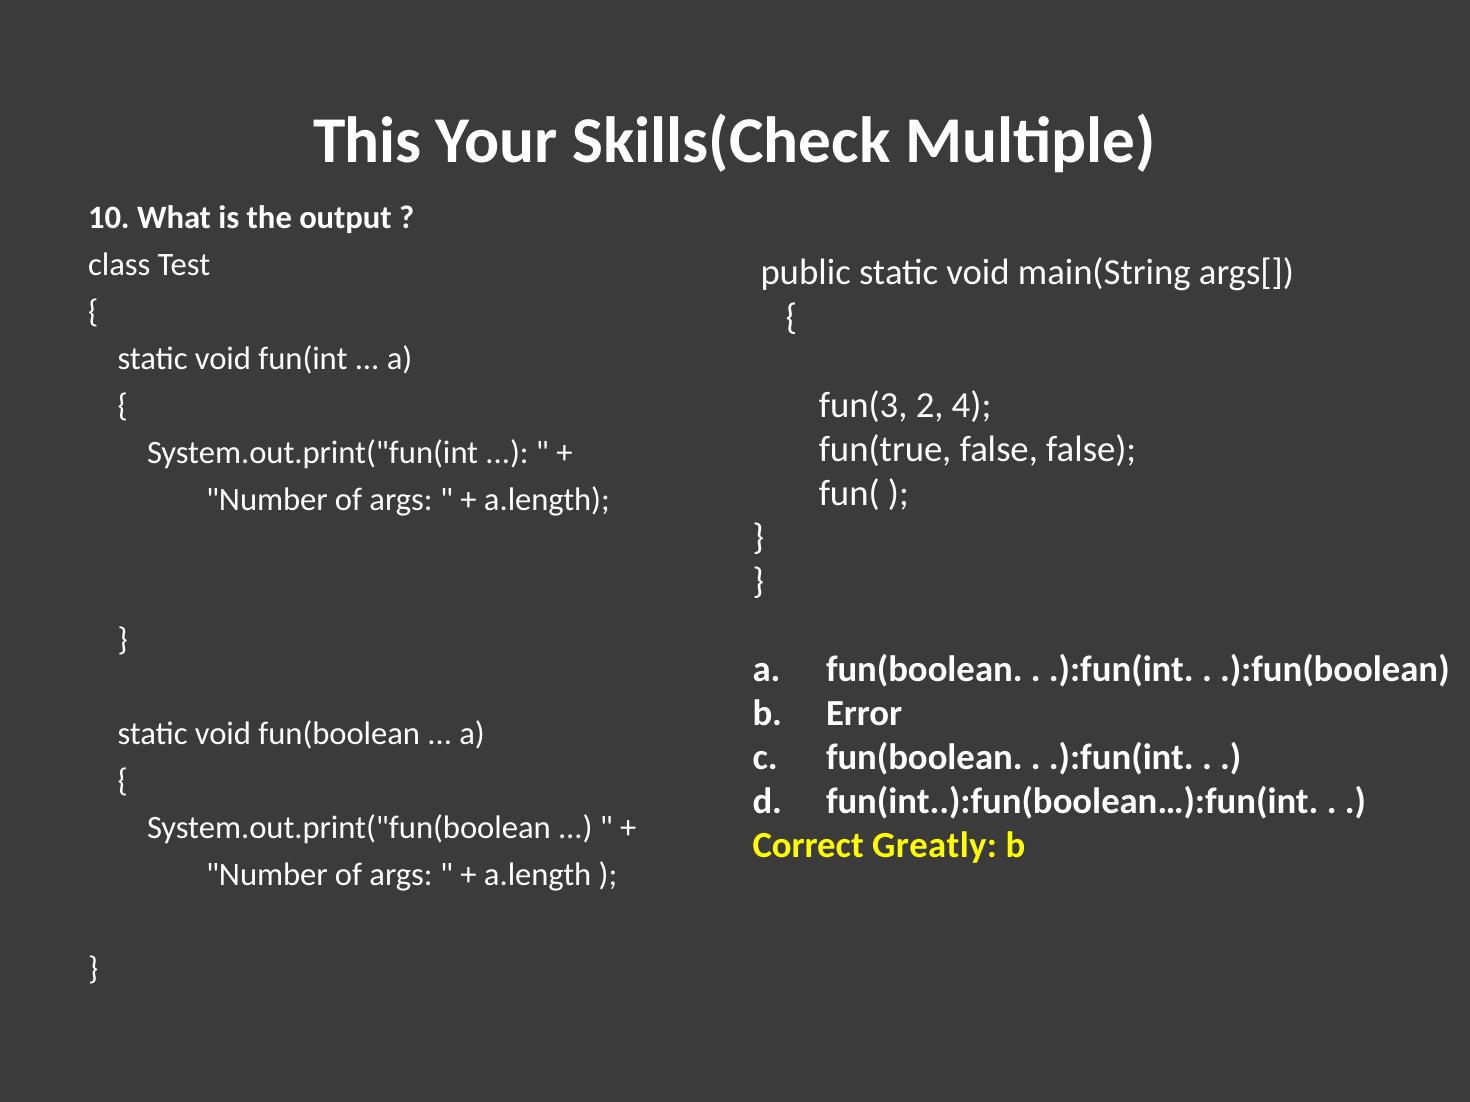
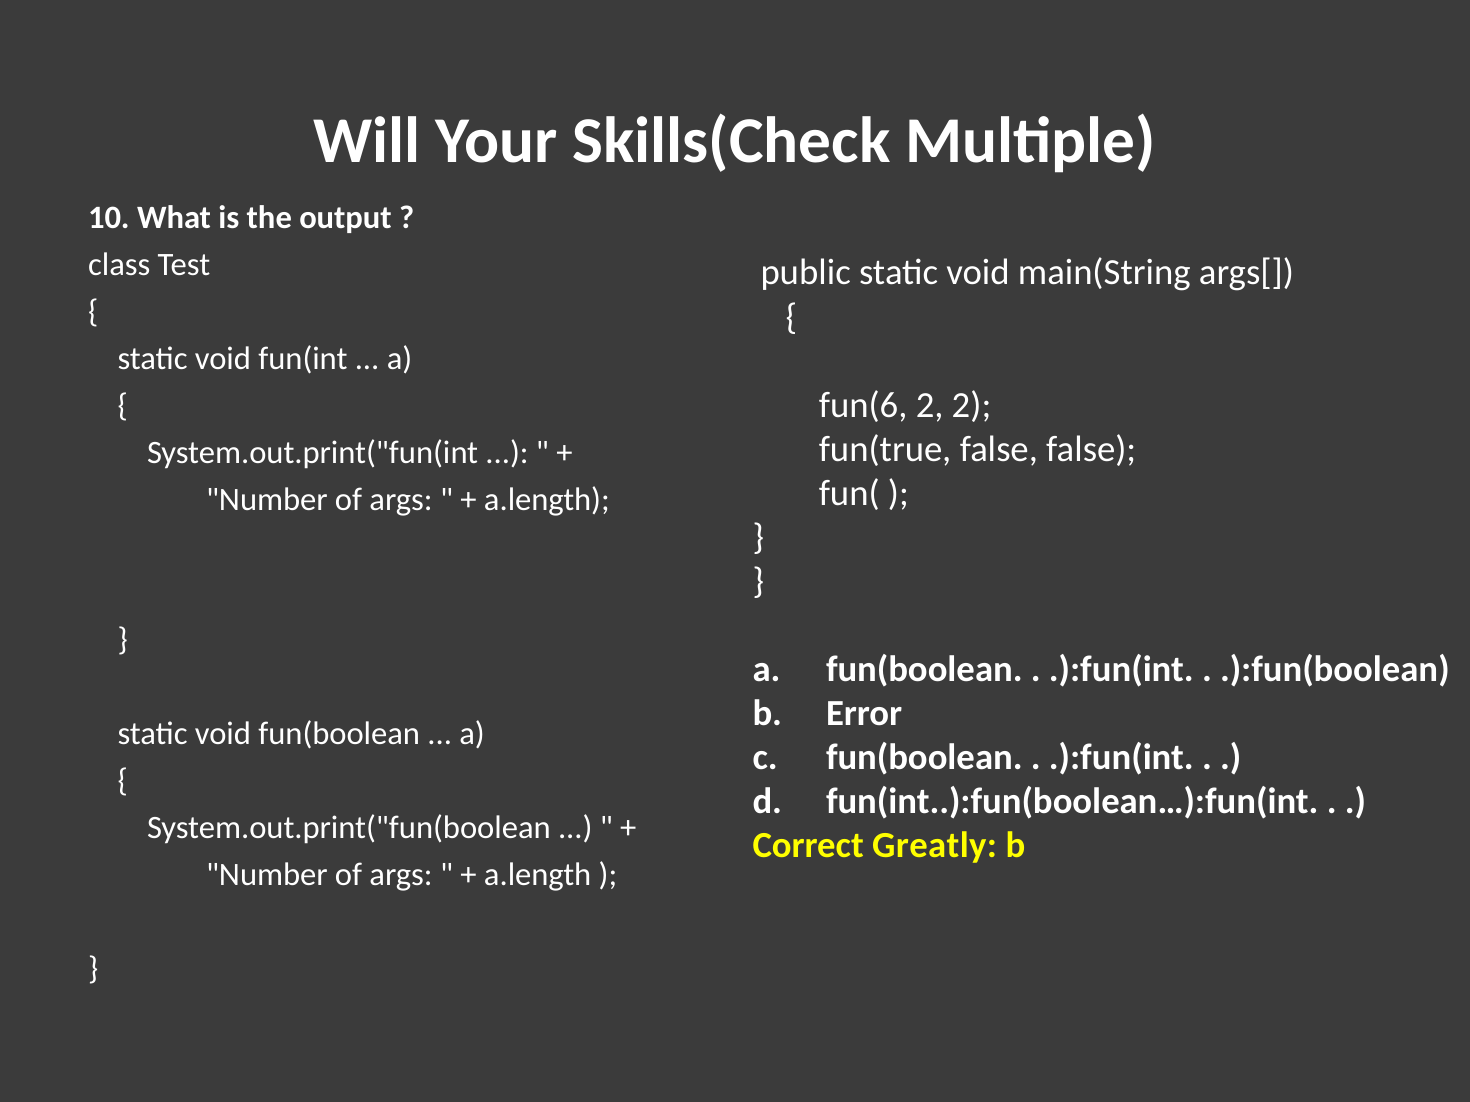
This: This -> Will
fun(3: fun(3 -> fun(6
2 4: 4 -> 2
